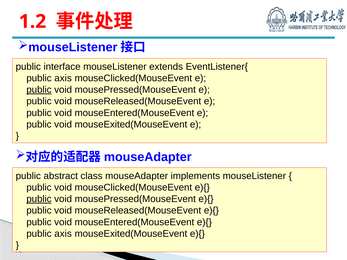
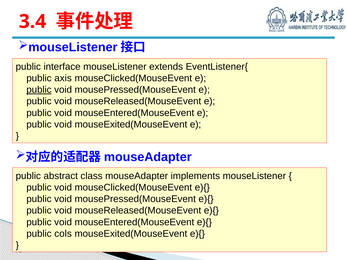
1.2: 1.2 -> 3.4
public at (39, 199) underline: present -> none
axis at (63, 234): axis -> cols
